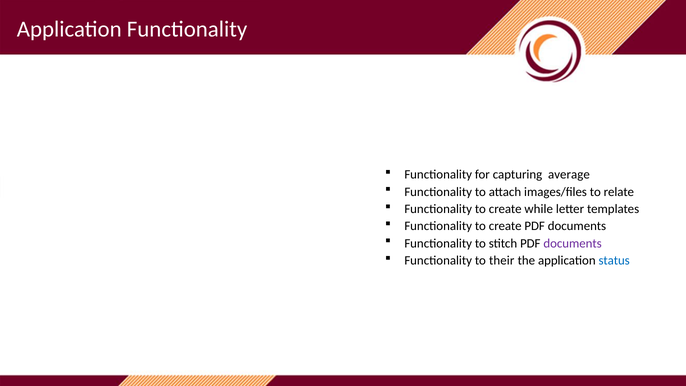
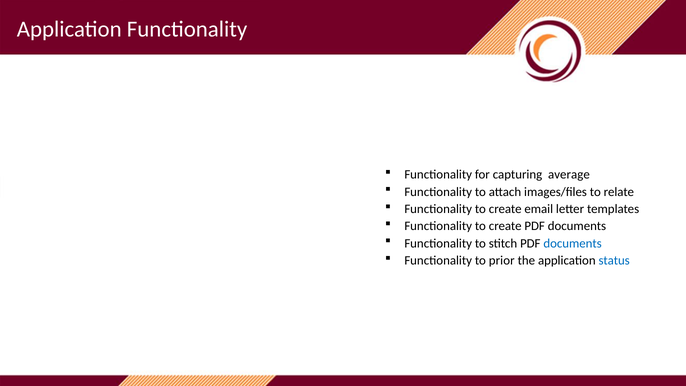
while: while -> email
documents at (573, 243) colour: purple -> blue
their: their -> prior
